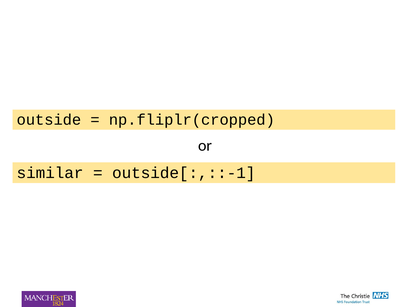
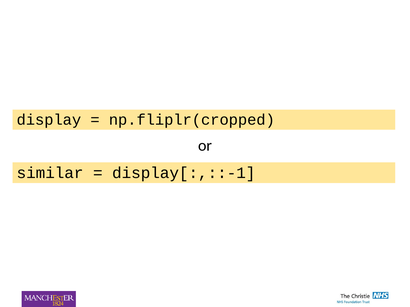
outside: outside -> display
outside[:,::-1: outside[:,::-1 -> display[:,::-1
